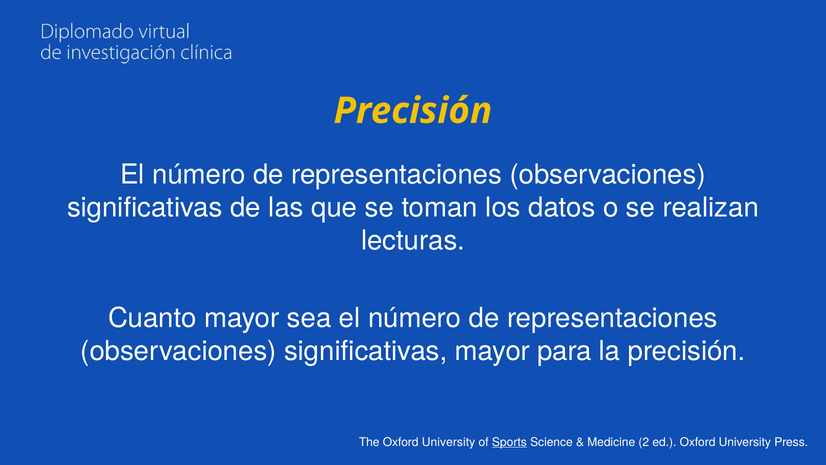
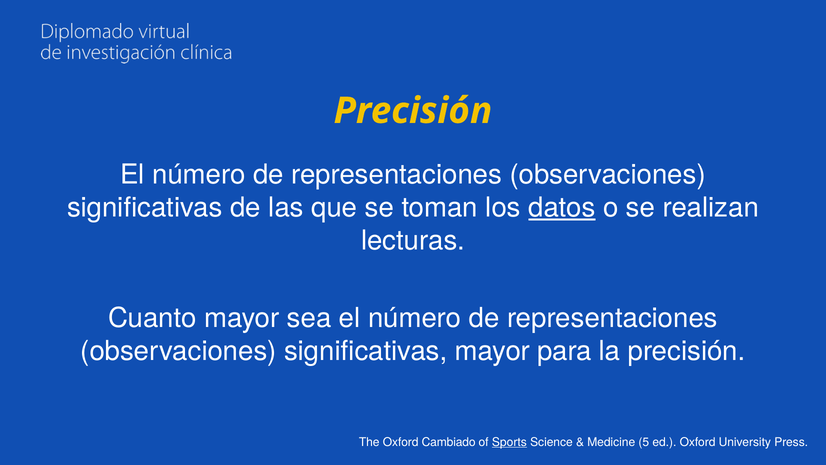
datos underline: none -> present
The Oxford University: University -> Cambiado
2: 2 -> 5
